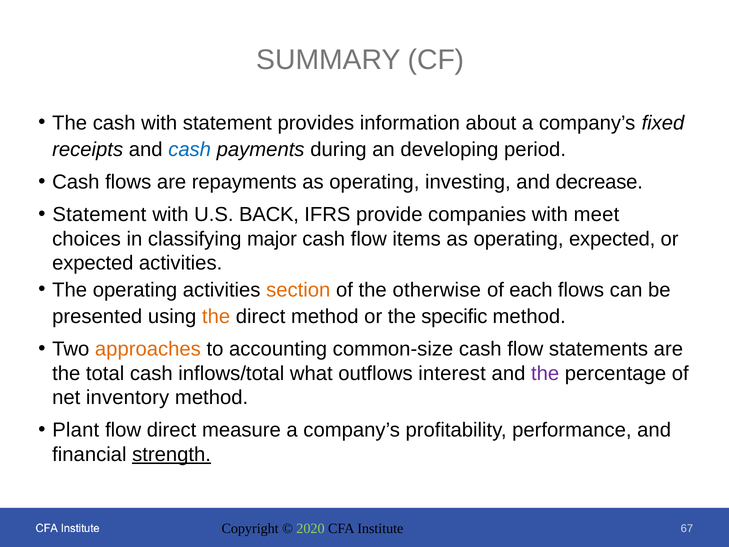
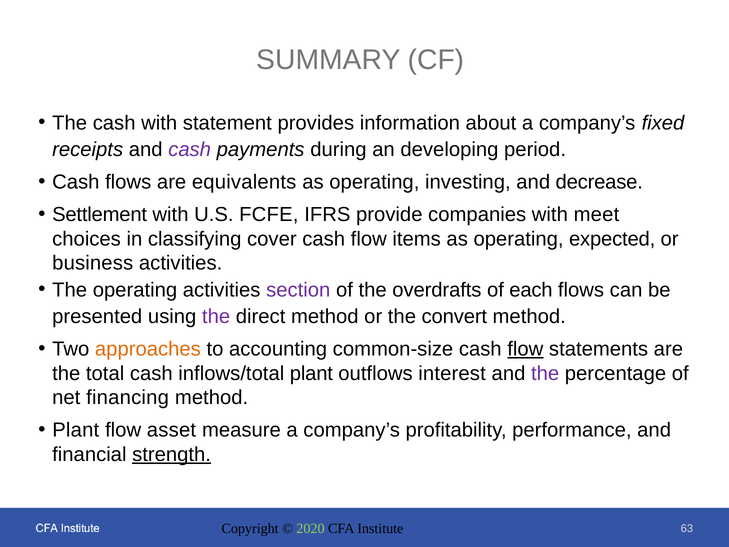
cash at (190, 150) colour: blue -> purple
repayments: repayments -> equivalents
Statement at (99, 214): Statement -> Settlement
BACK: BACK -> FCFE
major: major -> cover
expected at (93, 263): expected -> business
section colour: orange -> purple
otherwise: otherwise -> overdrafts
the at (216, 316) colour: orange -> purple
specific: specific -> convert
flow at (525, 349) underline: none -> present
inflows/total what: what -> plant
inventory: inventory -> financing
flow direct: direct -> asset
67: 67 -> 63
